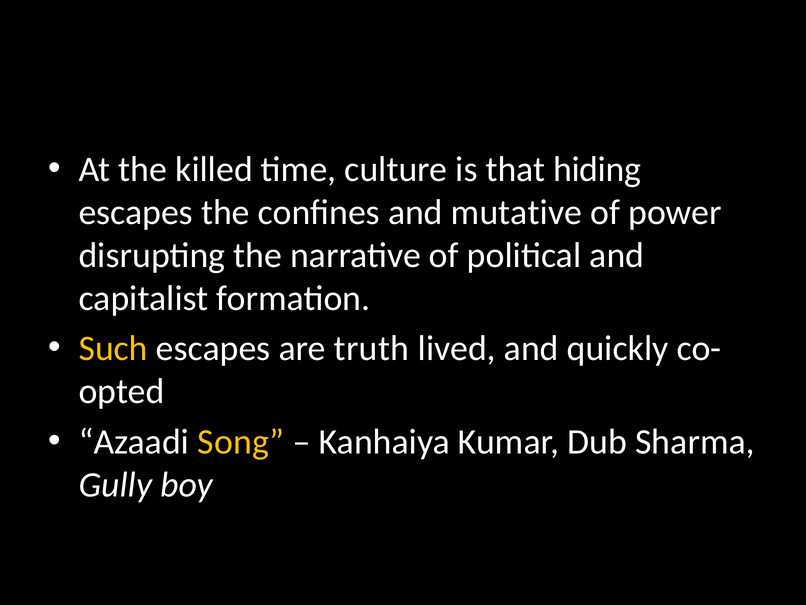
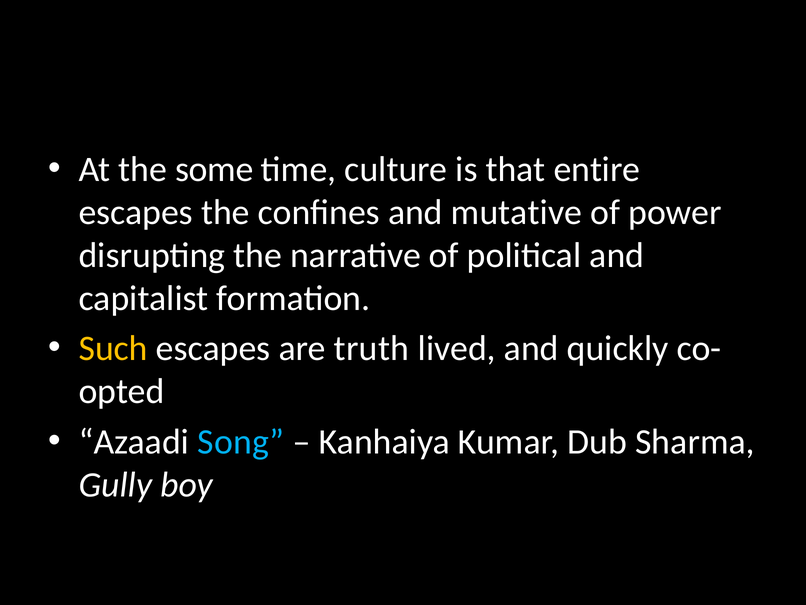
killed: killed -> some
hiding: hiding -> entire
Song colour: yellow -> light blue
